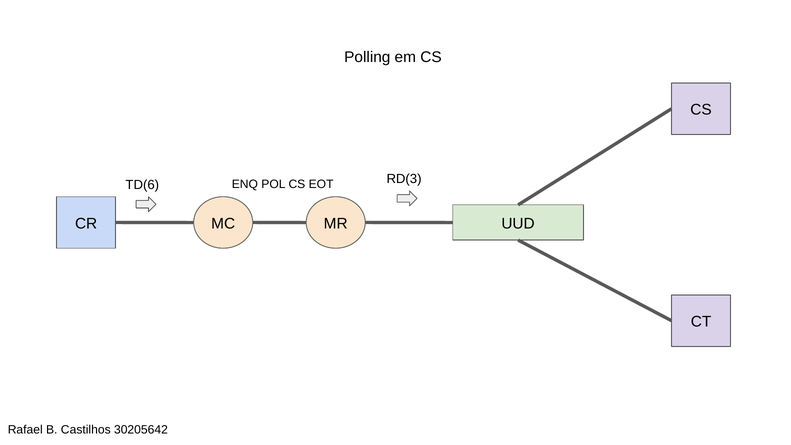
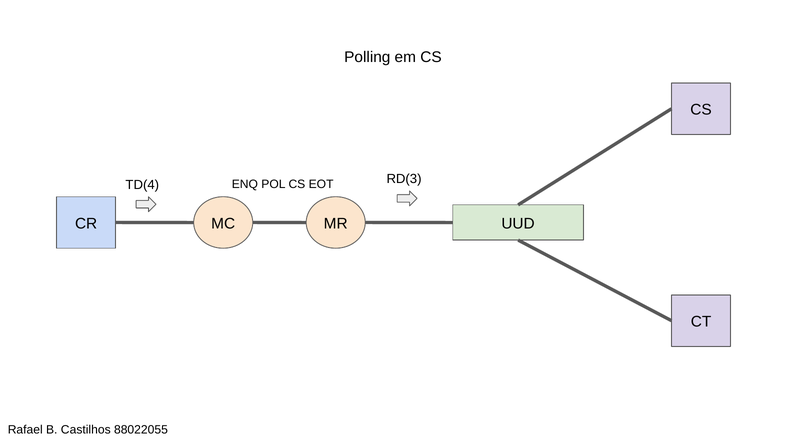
TD(6: TD(6 -> TD(4
30205642: 30205642 -> 88022055
